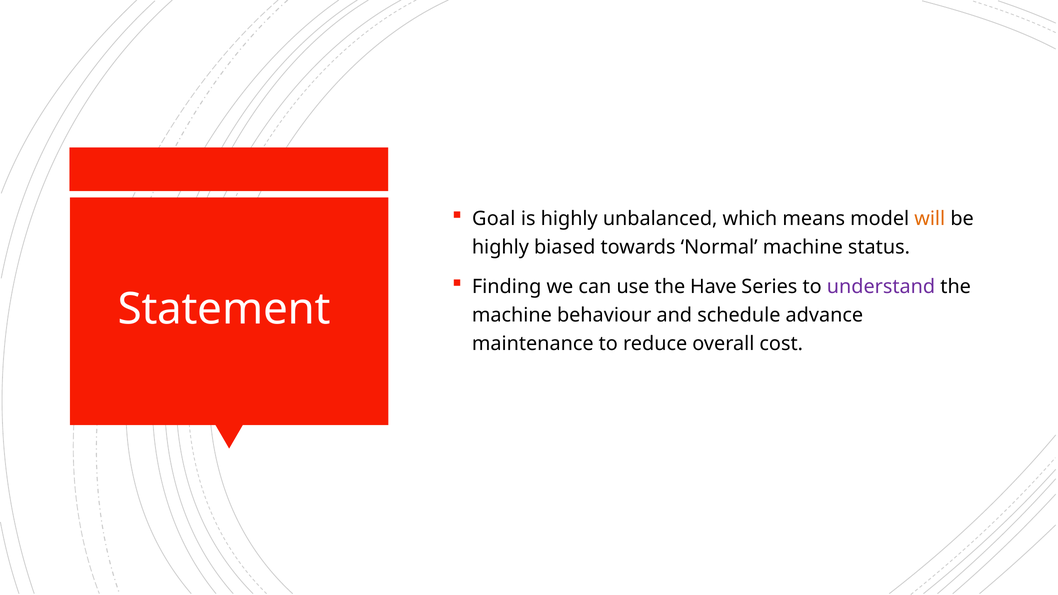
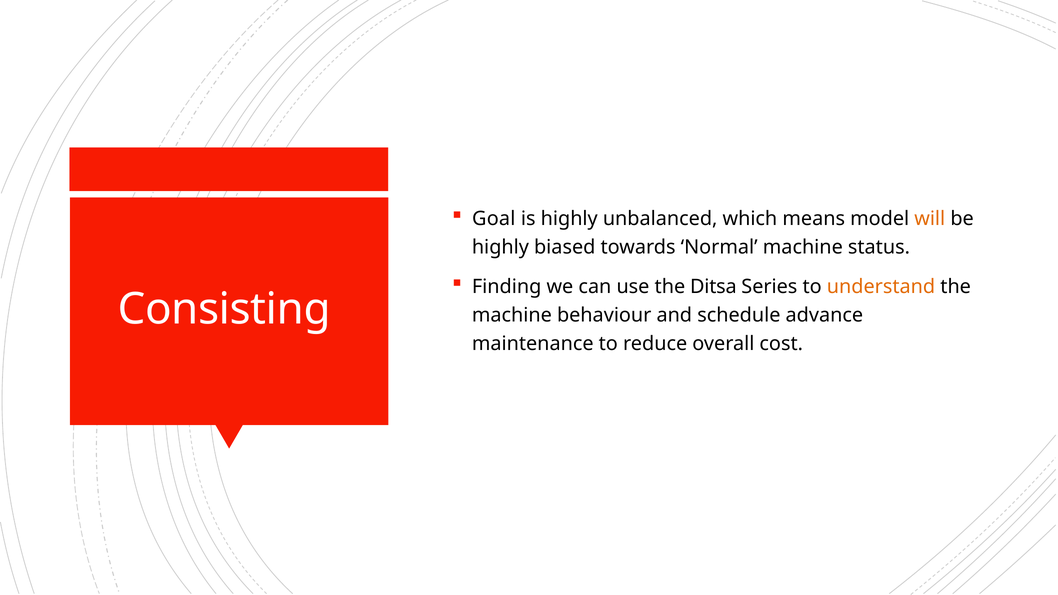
Have: Have -> Ditsa
understand colour: purple -> orange
Statement: Statement -> Consisting
